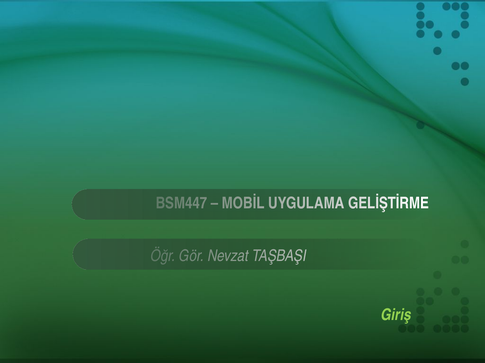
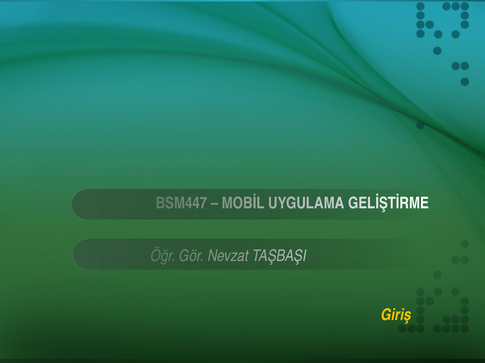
Giriş colour: light green -> yellow
